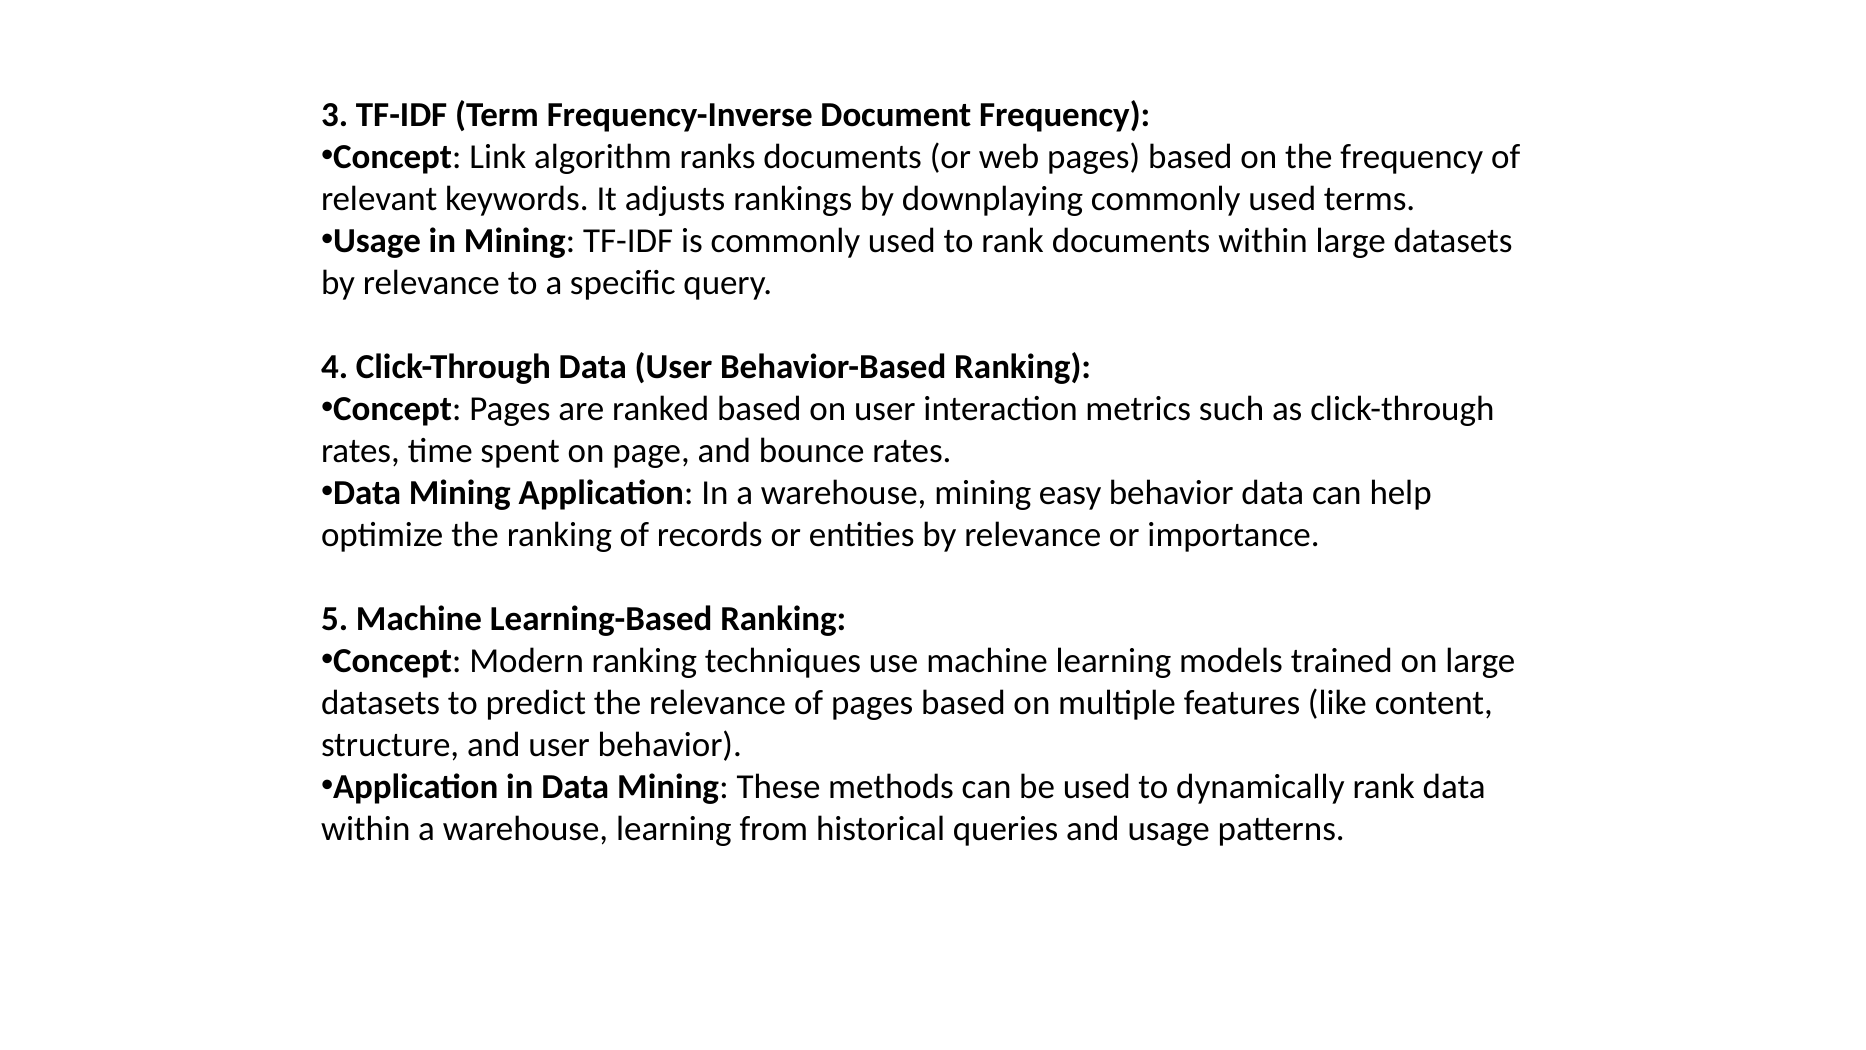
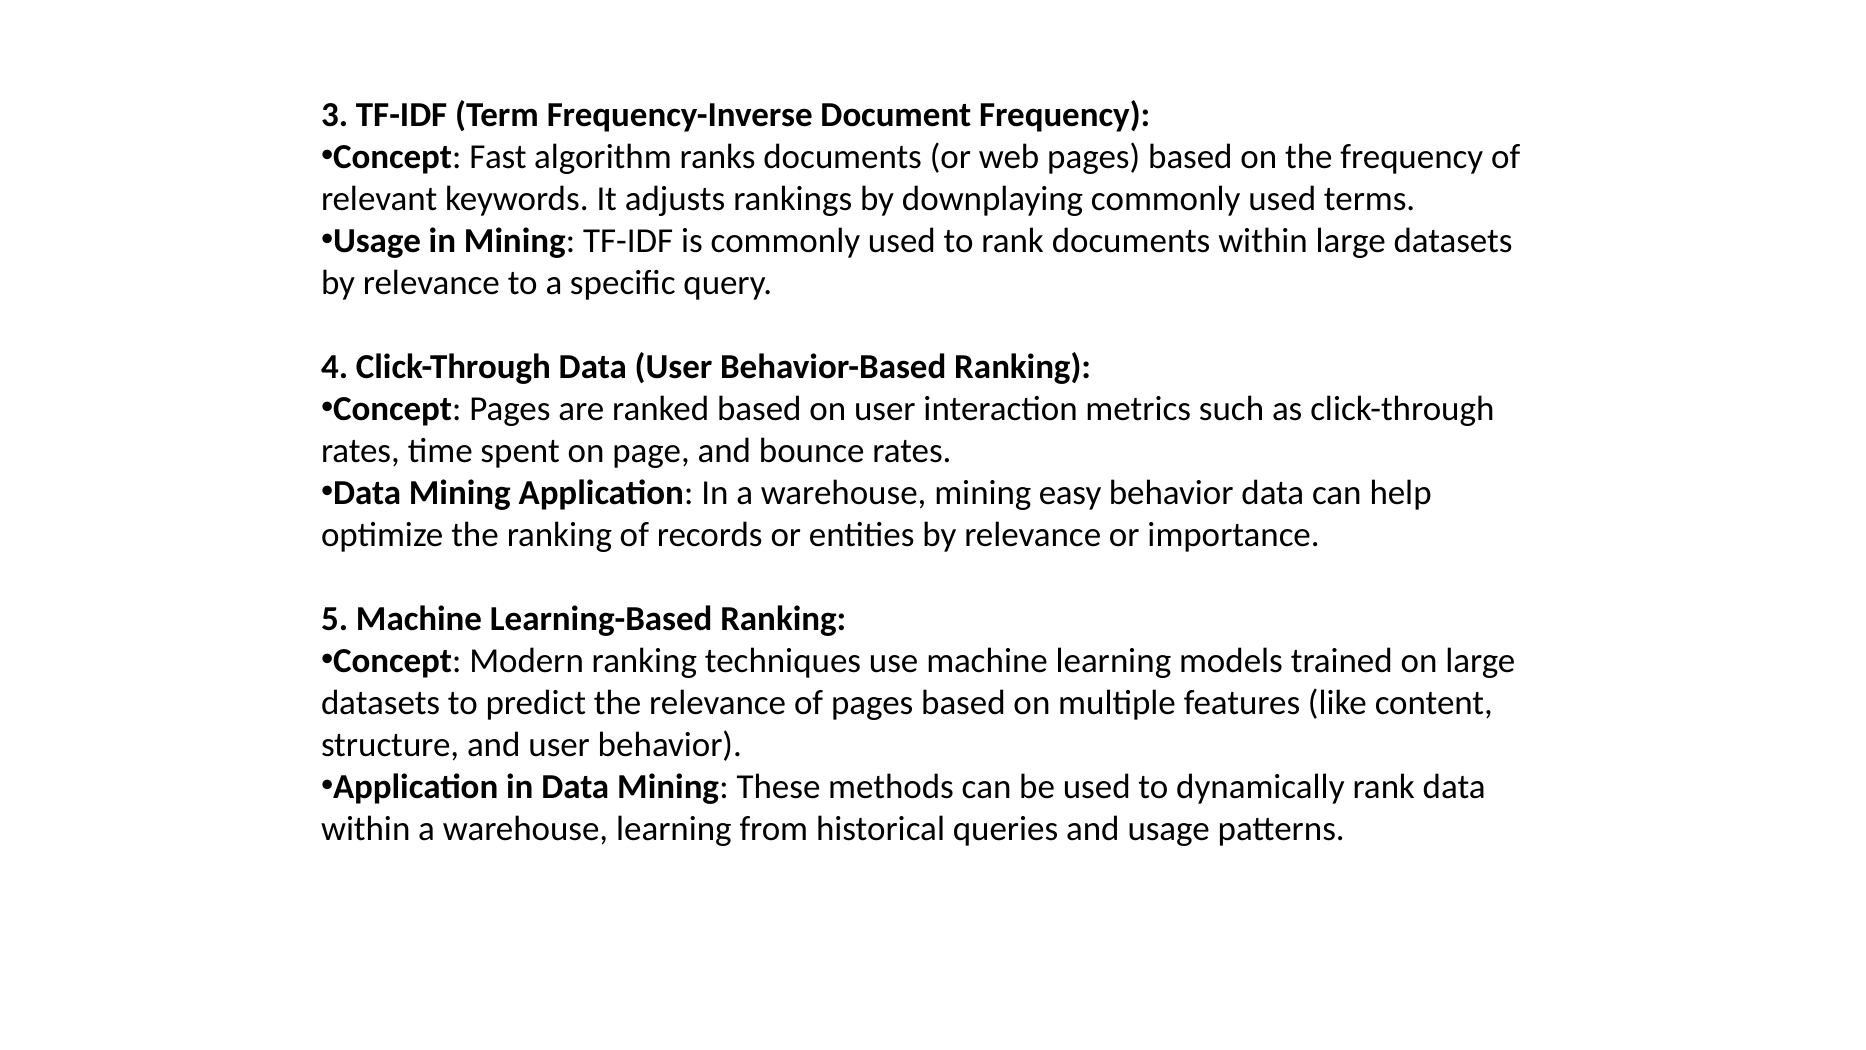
Link: Link -> Fast
